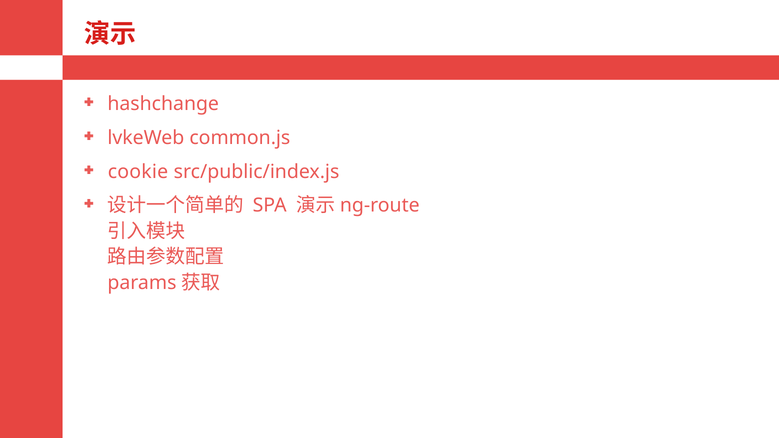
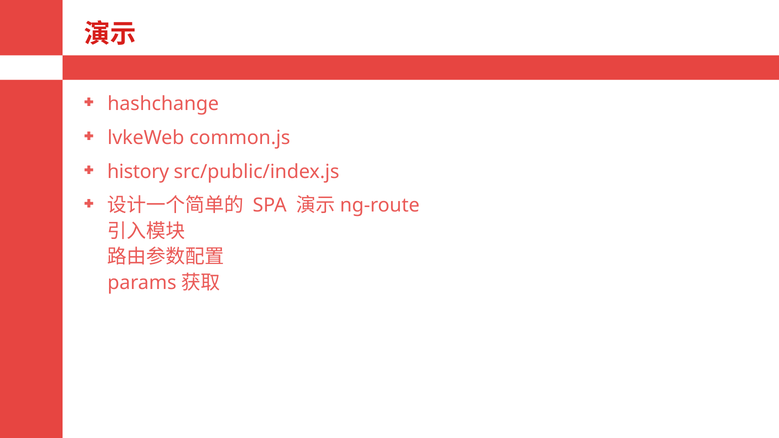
cookie: cookie -> history
